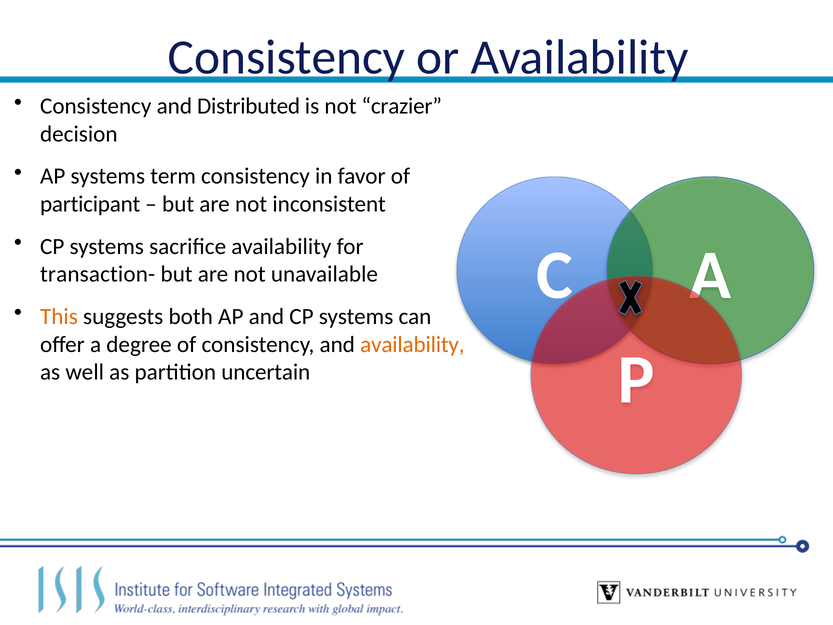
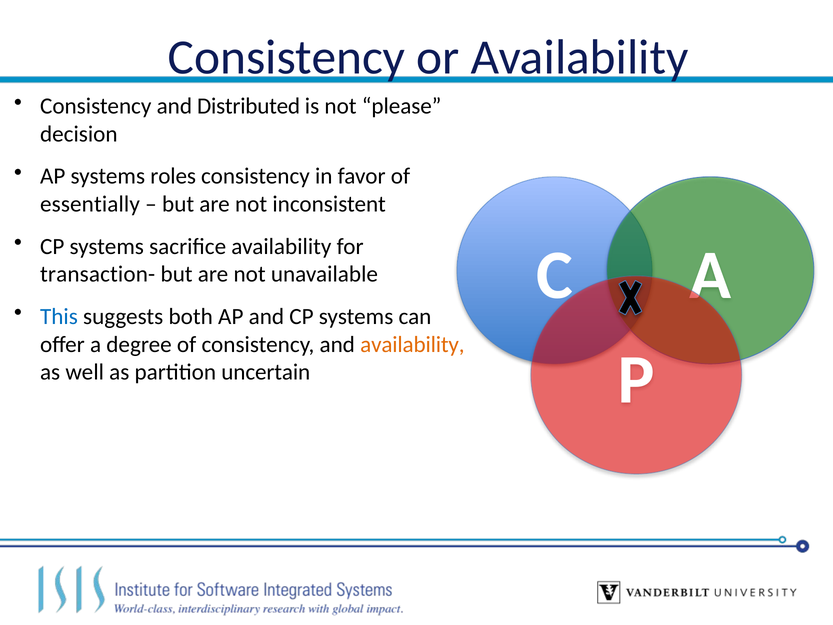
crazier: crazier -> please
term: term -> roles
participant: participant -> essentially
This colour: orange -> blue
